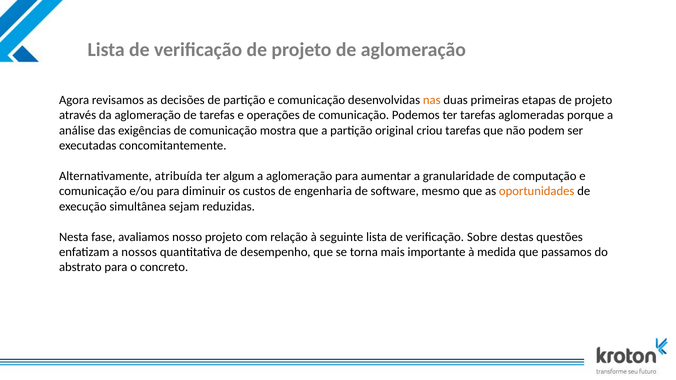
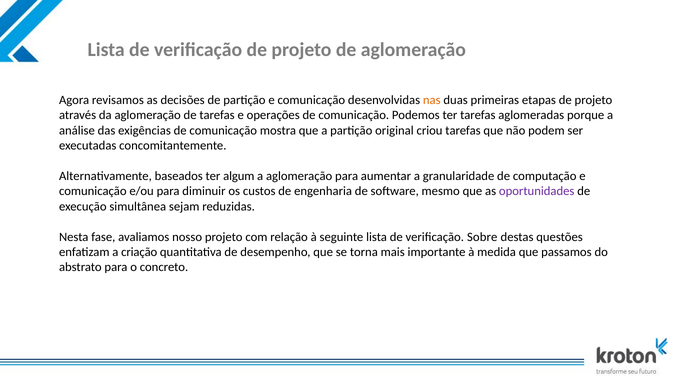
atribuída: atribuída -> baseados
oportunidades colour: orange -> purple
nossos: nossos -> criação
